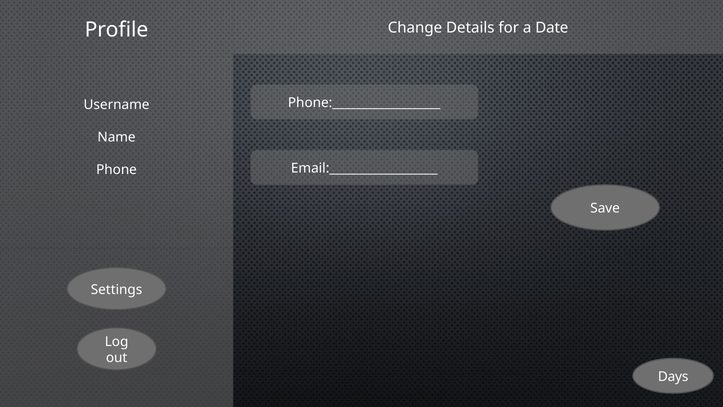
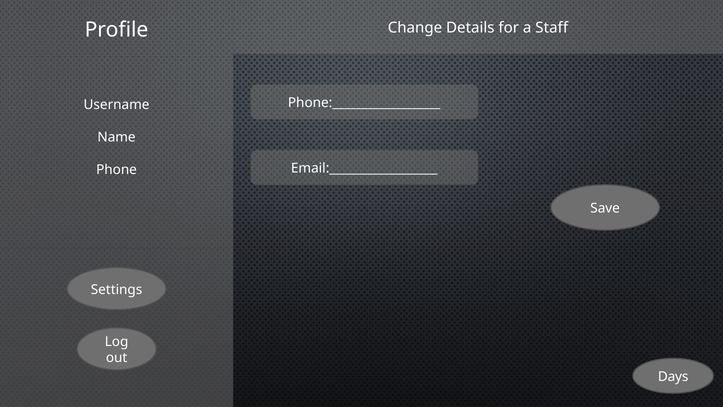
Date: Date -> Staff
